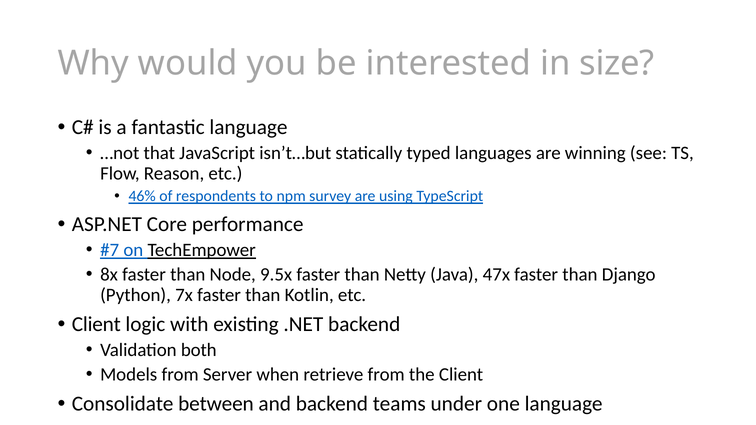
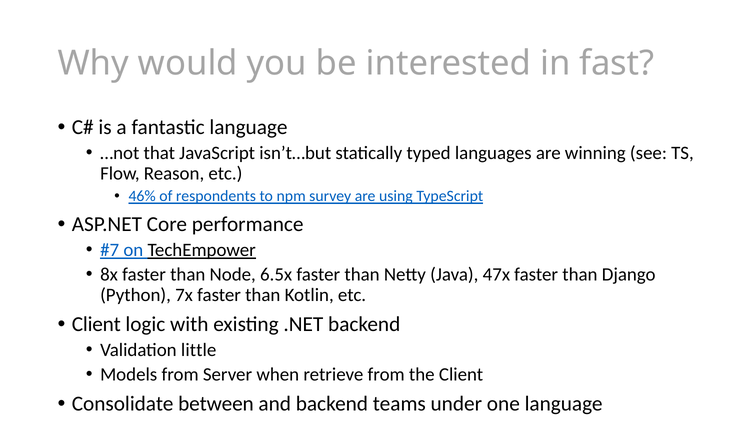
size: size -> fast
9.5x: 9.5x -> 6.5x
both: both -> little
